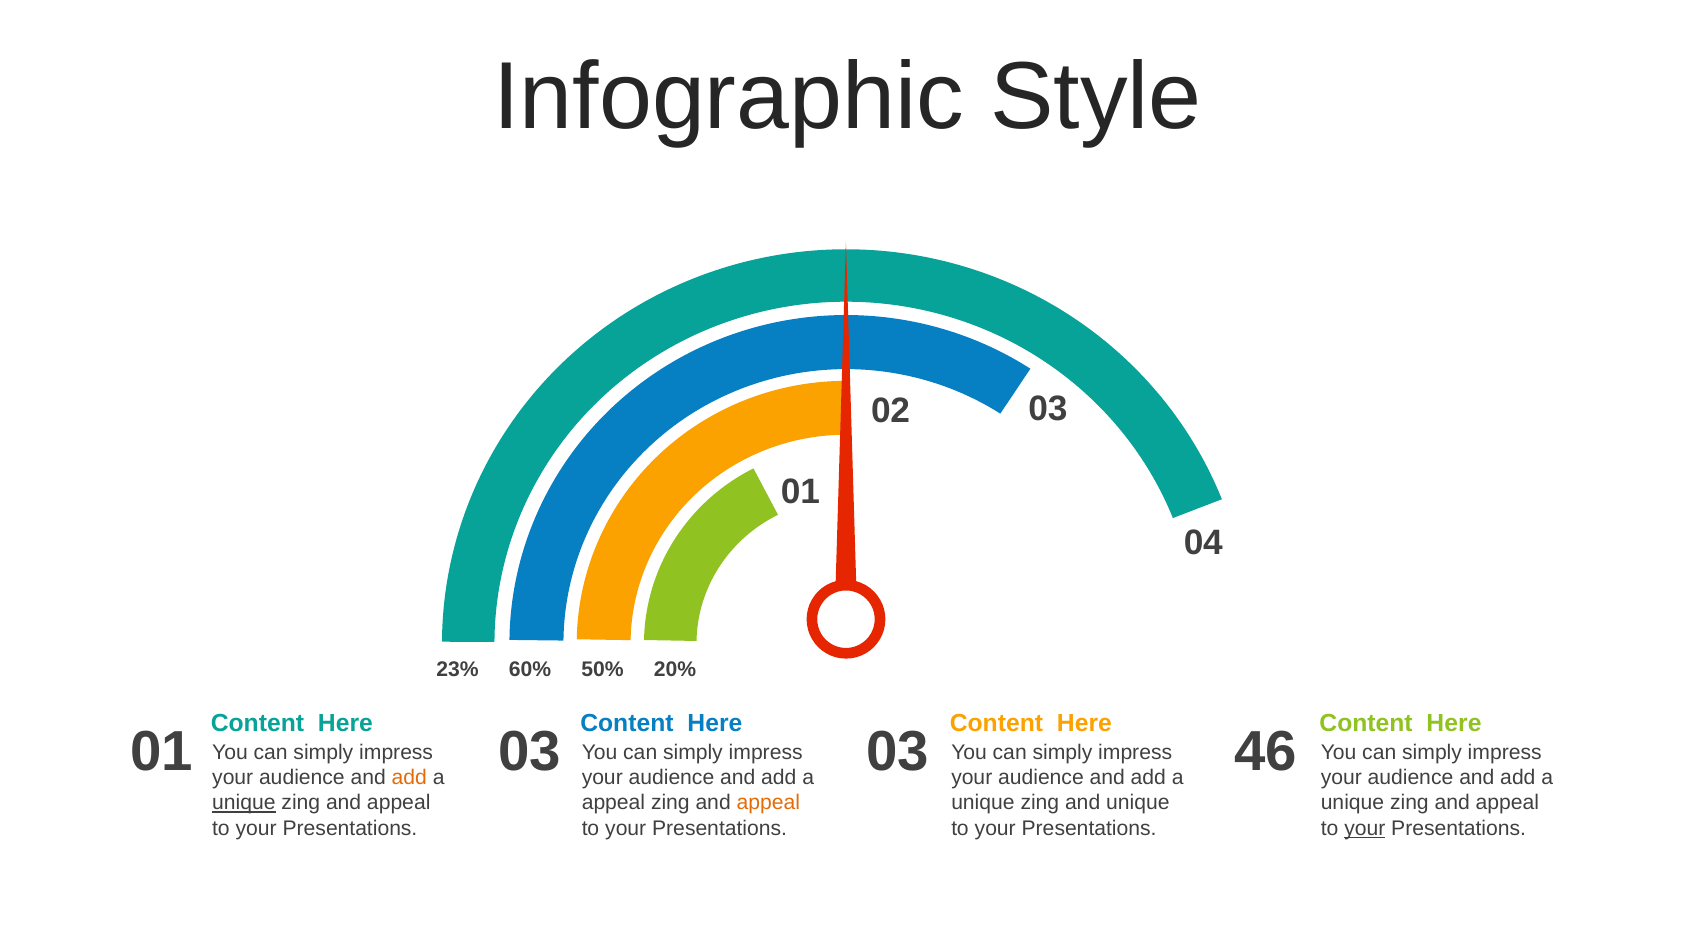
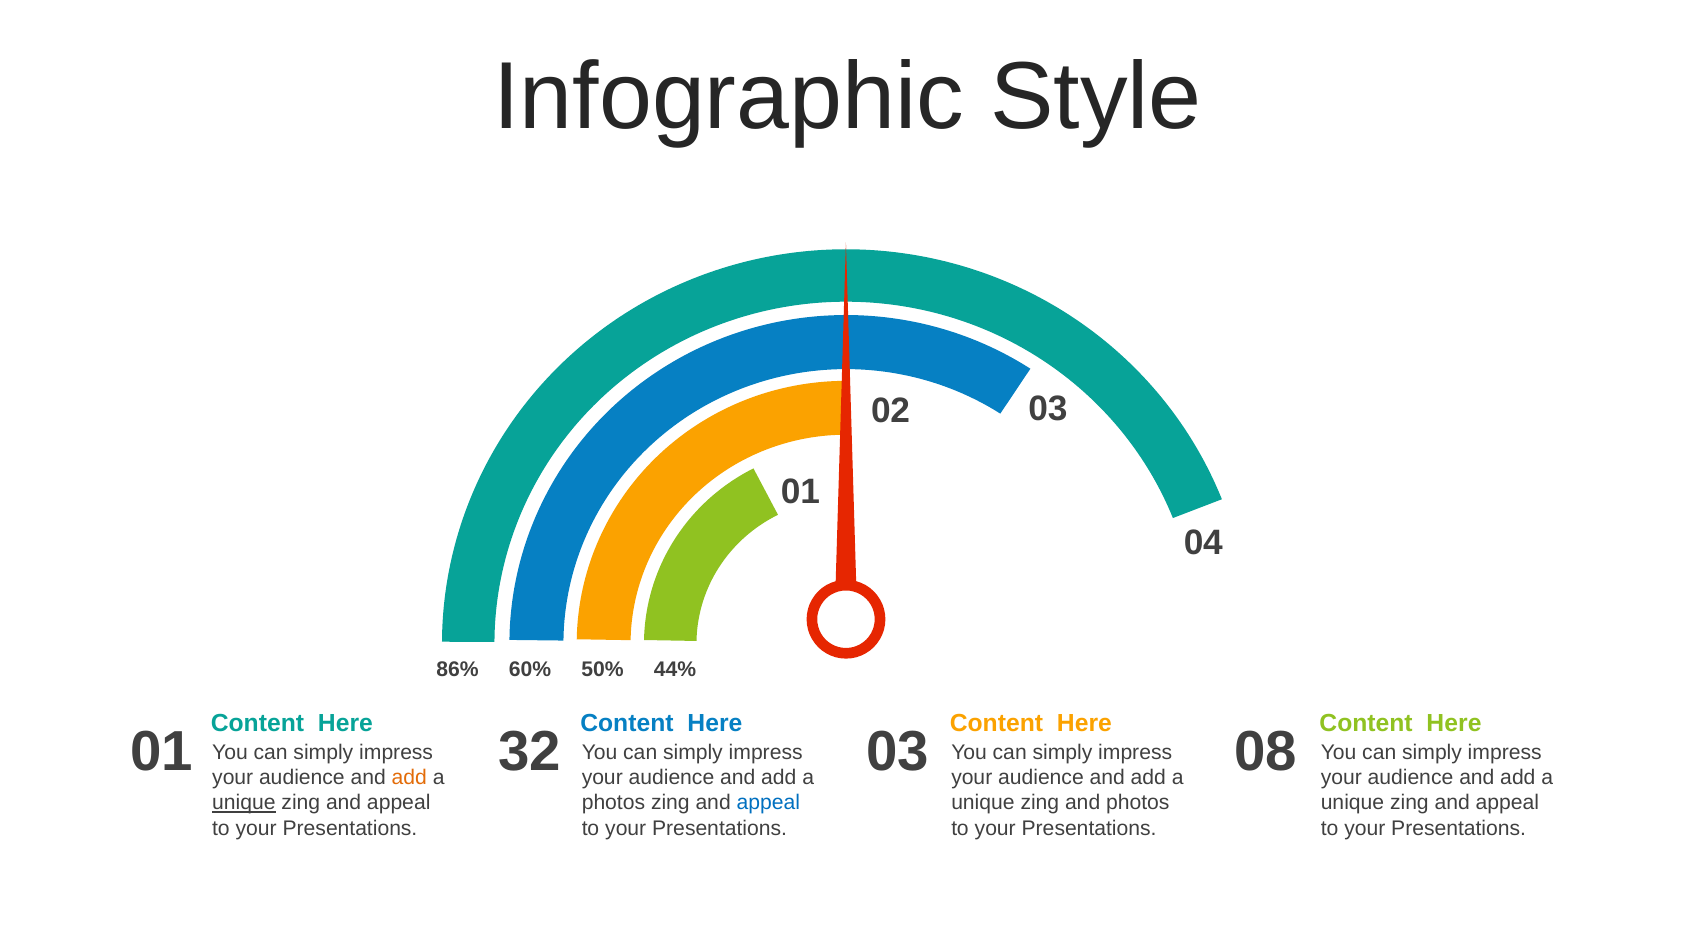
23%: 23% -> 86%
20%: 20% -> 44%
01 03: 03 -> 32
46: 46 -> 08
appeal at (613, 803): appeal -> photos
appeal at (768, 803) colour: orange -> blue
and unique: unique -> photos
your at (1365, 828) underline: present -> none
